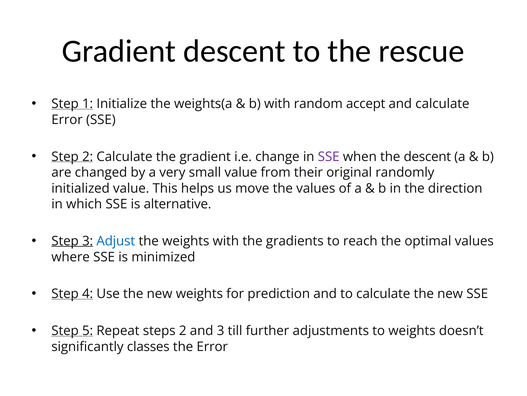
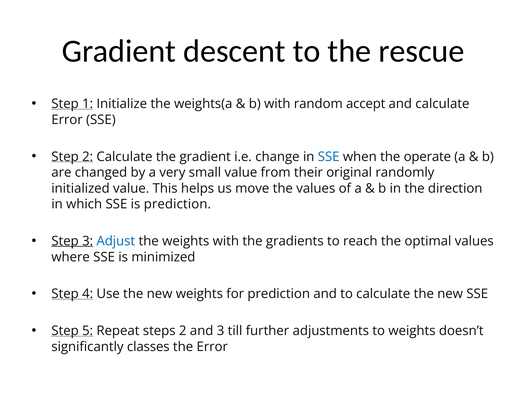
SSE at (329, 156) colour: purple -> blue
the descent: descent -> operate
is alternative: alternative -> prediction
